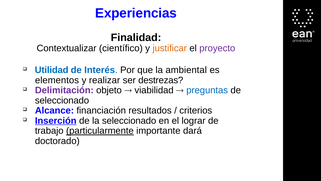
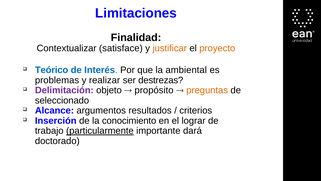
Experiencias: Experiencias -> Limitaciones
científico: científico -> satisface
proyecto colour: purple -> orange
Utilidad: Utilidad -> Teórico
elementos: elementos -> problemas
viabilidad: viabilidad -> propósito
preguntas colour: blue -> orange
financiación: financiación -> argumentos
Inserción underline: present -> none
la seleccionado: seleccionado -> conocimiento
